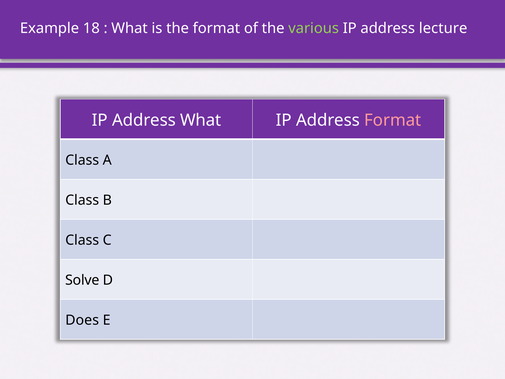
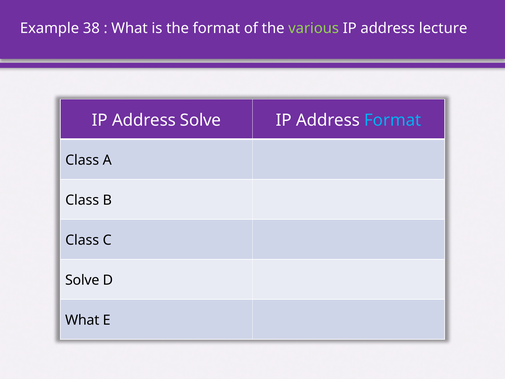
18: 18 -> 38
Address What: What -> Solve
Format at (393, 120) colour: pink -> light blue
Does at (82, 320): Does -> What
